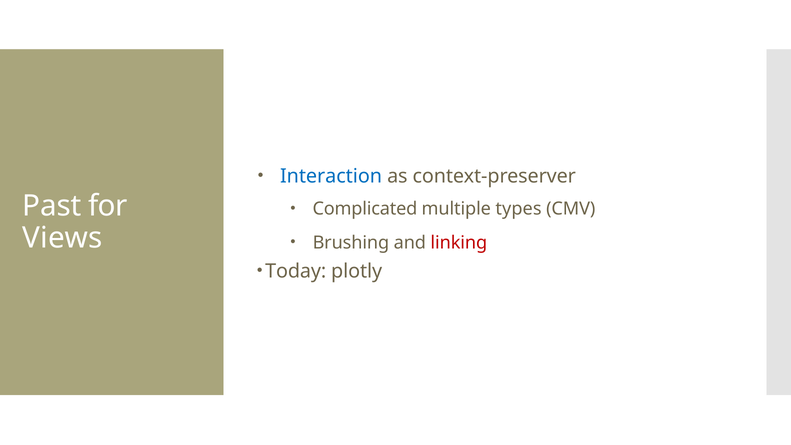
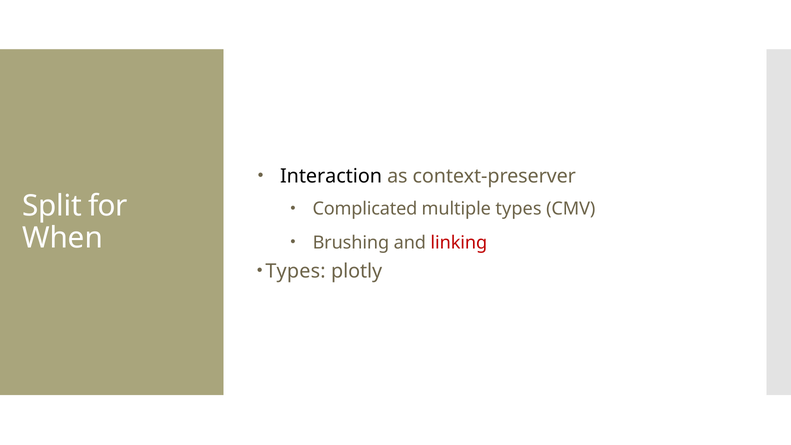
Interaction colour: blue -> black
Past: Past -> Split
Views: Views -> When
Today at (296, 271): Today -> Types
